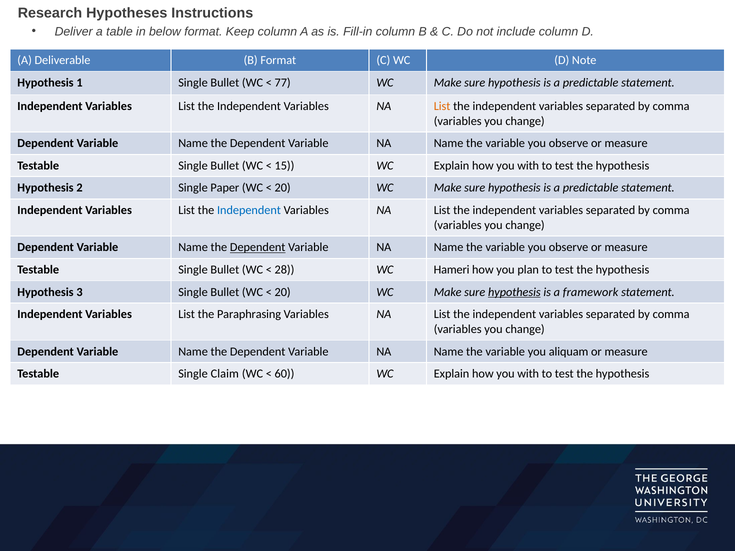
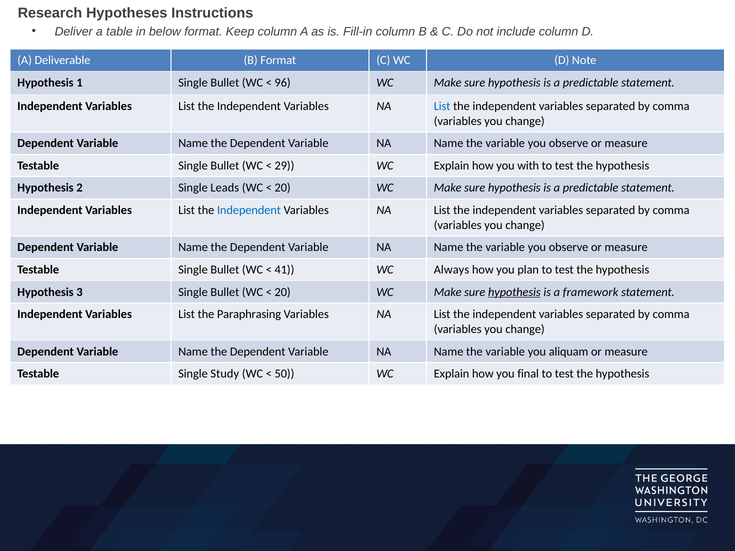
77: 77 -> 96
List at (442, 106) colour: orange -> blue
15: 15 -> 29
Paper: Paper -> Leads
Dependent at (258, 248) underline: present -> none
28: 28 -> 41
Hameri: Hameri -> Always
Claim: Claim -> Study
60: 60 -> 50
with at (528, 374): with -> final
